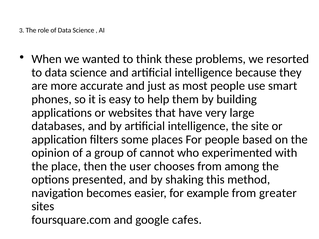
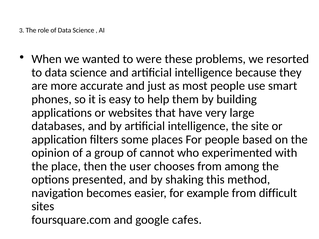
think: think -> were
greater: greater -> difficult
